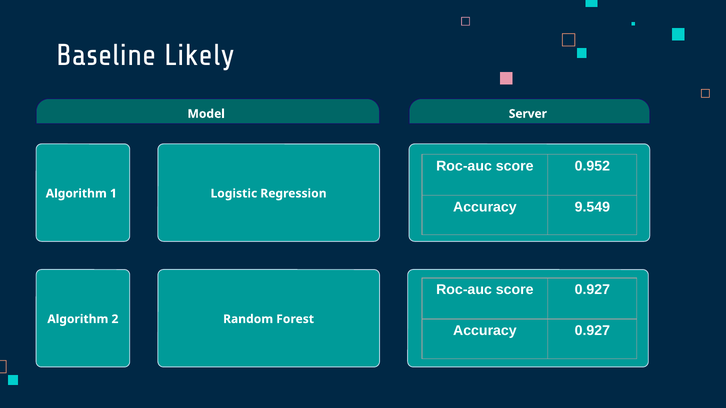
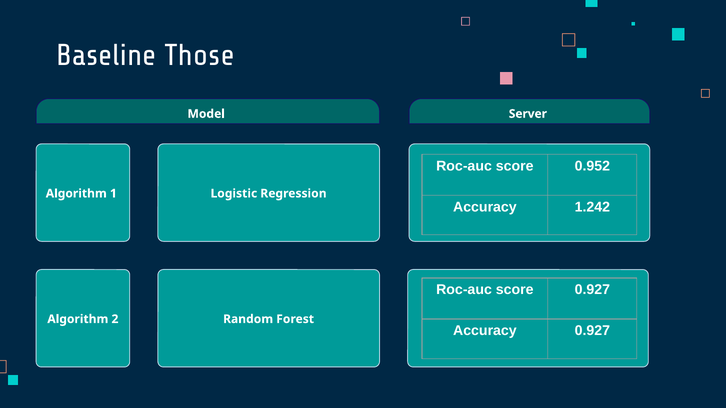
Likely: Likely -> Those
9.549: 9.549 -> 1.242
